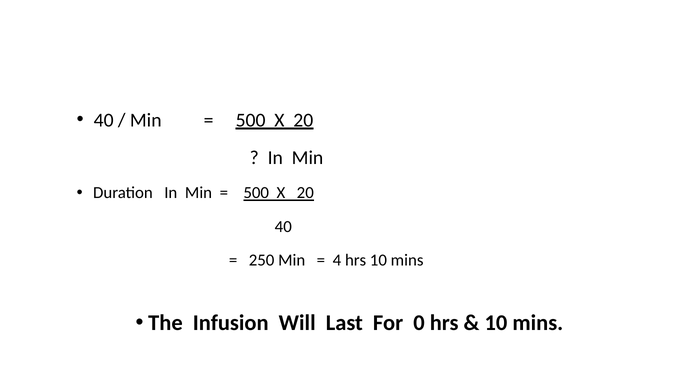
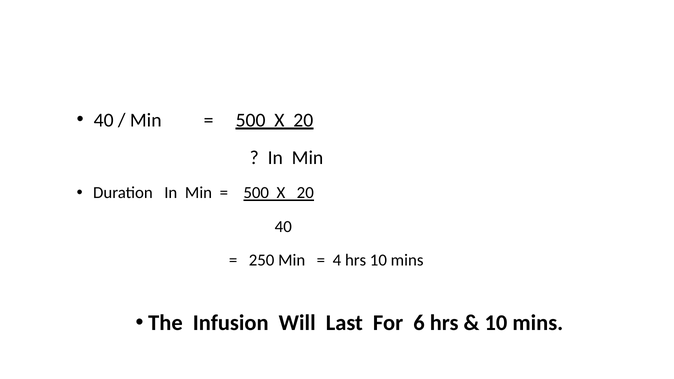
0: 0 -> 6
